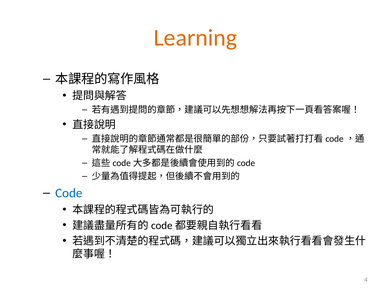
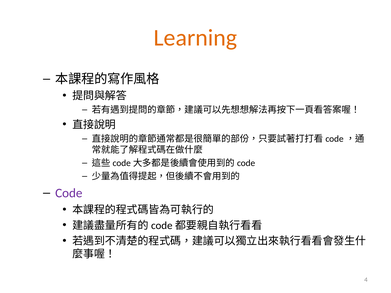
Code colour: blue -> purple
